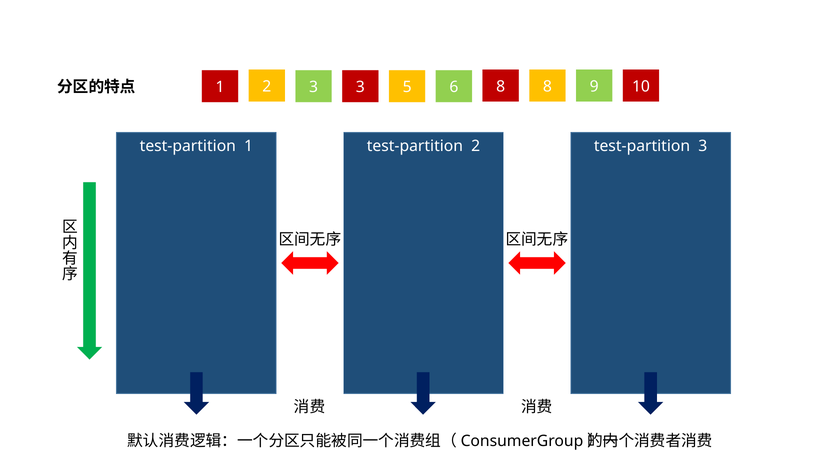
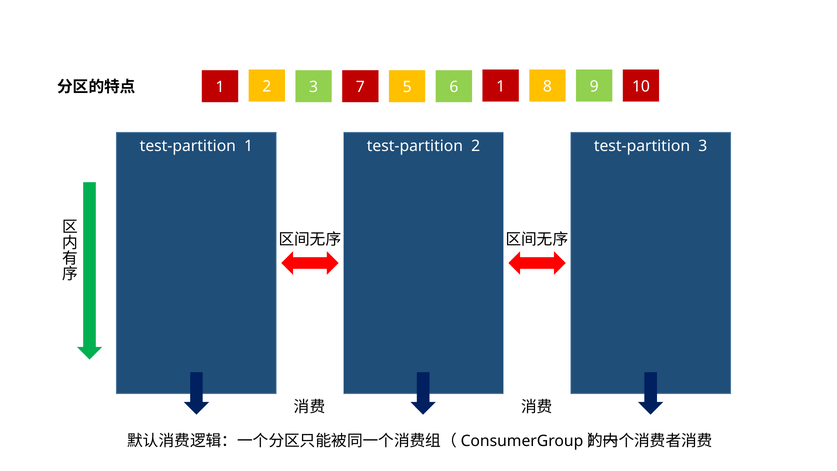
3 3: 3 -> 7
6 8: 8 -> 1
